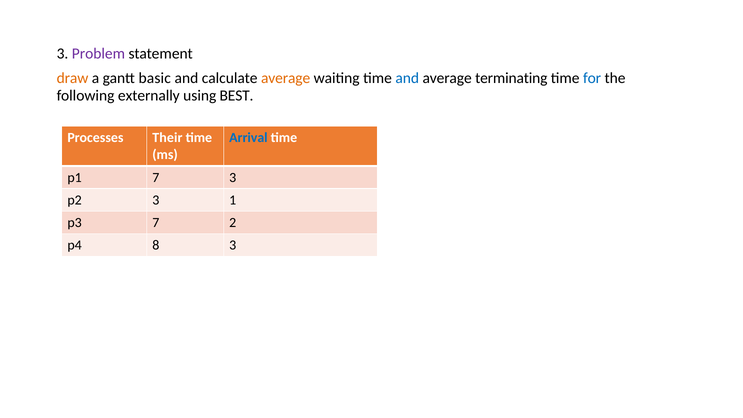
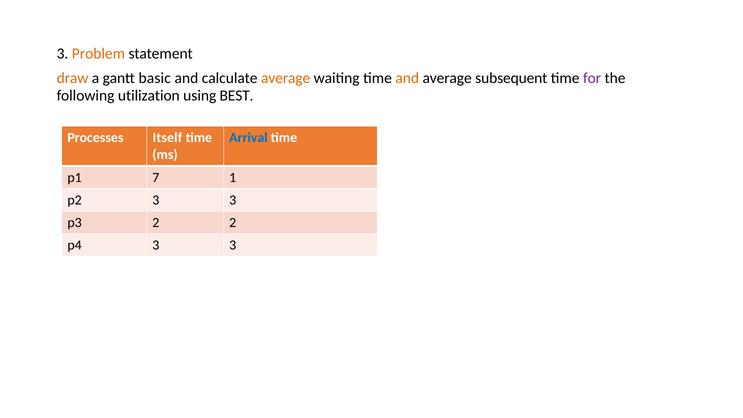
Problem colour: purple -> orange
and at (407, 78) colour: blue -> orange
terminating: terminating -> subsequent
for colour: blue -> purple
externally: externally -> utilization
Their: Their -> Itself
7 3: 3 -> 1
p2 3 1: 1 -> 3
p3 7: 7 -> 2
p4 8: 8 -> 3
